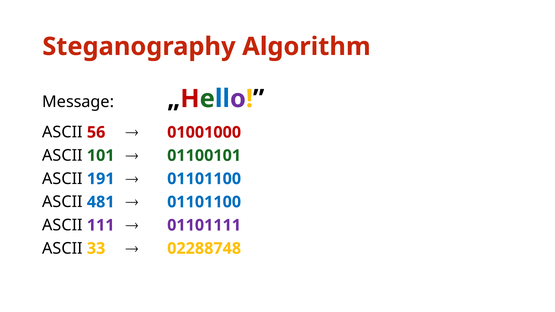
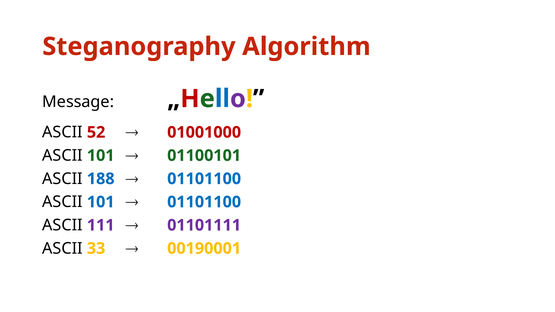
56: 56 -> 52
191: 191 -> 188
481 at (101, 202): 481 -> 101
02288748: 02288748 -> 00190001
